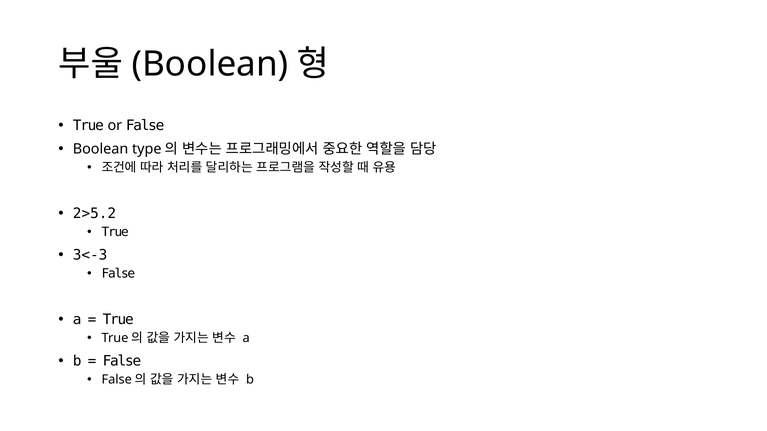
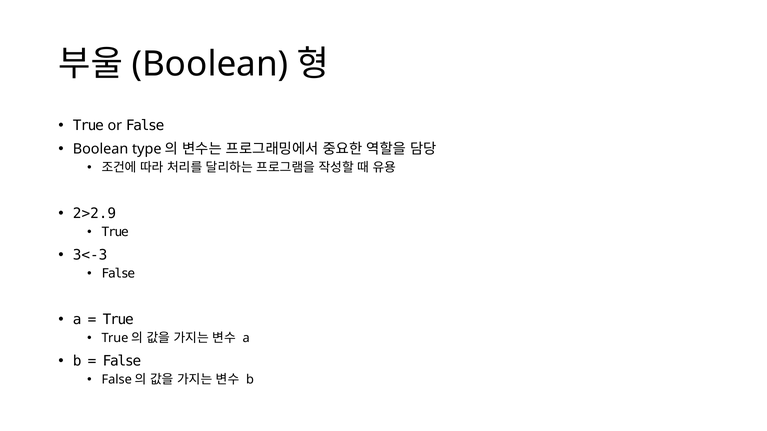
2>5.2: 2>5.2 -> 2>2.9
